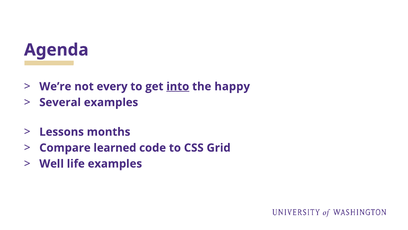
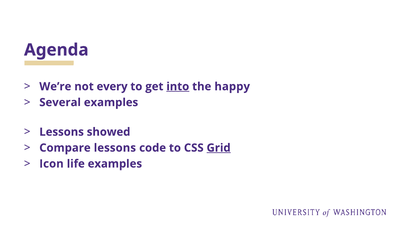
months: months -> showed
Compare learned: learned -> lessons
Grid underline: none -> present
Well: Well -> Icon
